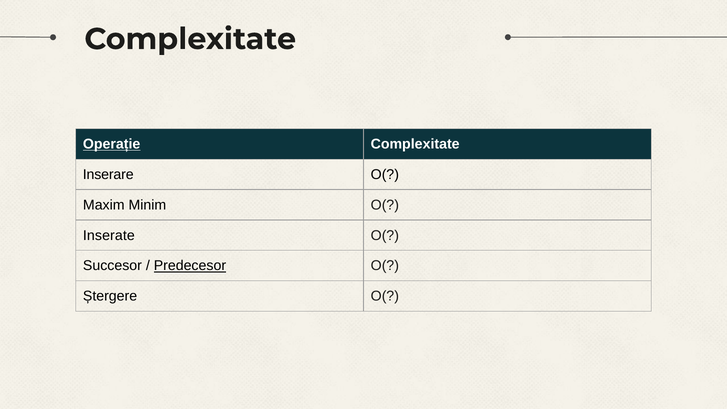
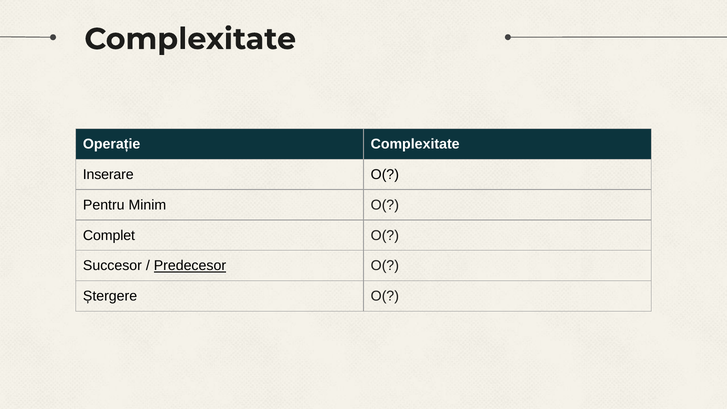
Operație underline: present -> none
Maxim: Maxim -> Pentru
Inserate: Inserate -> Complet
